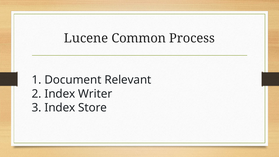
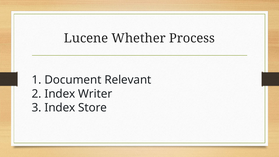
Common: Common -> Whether
